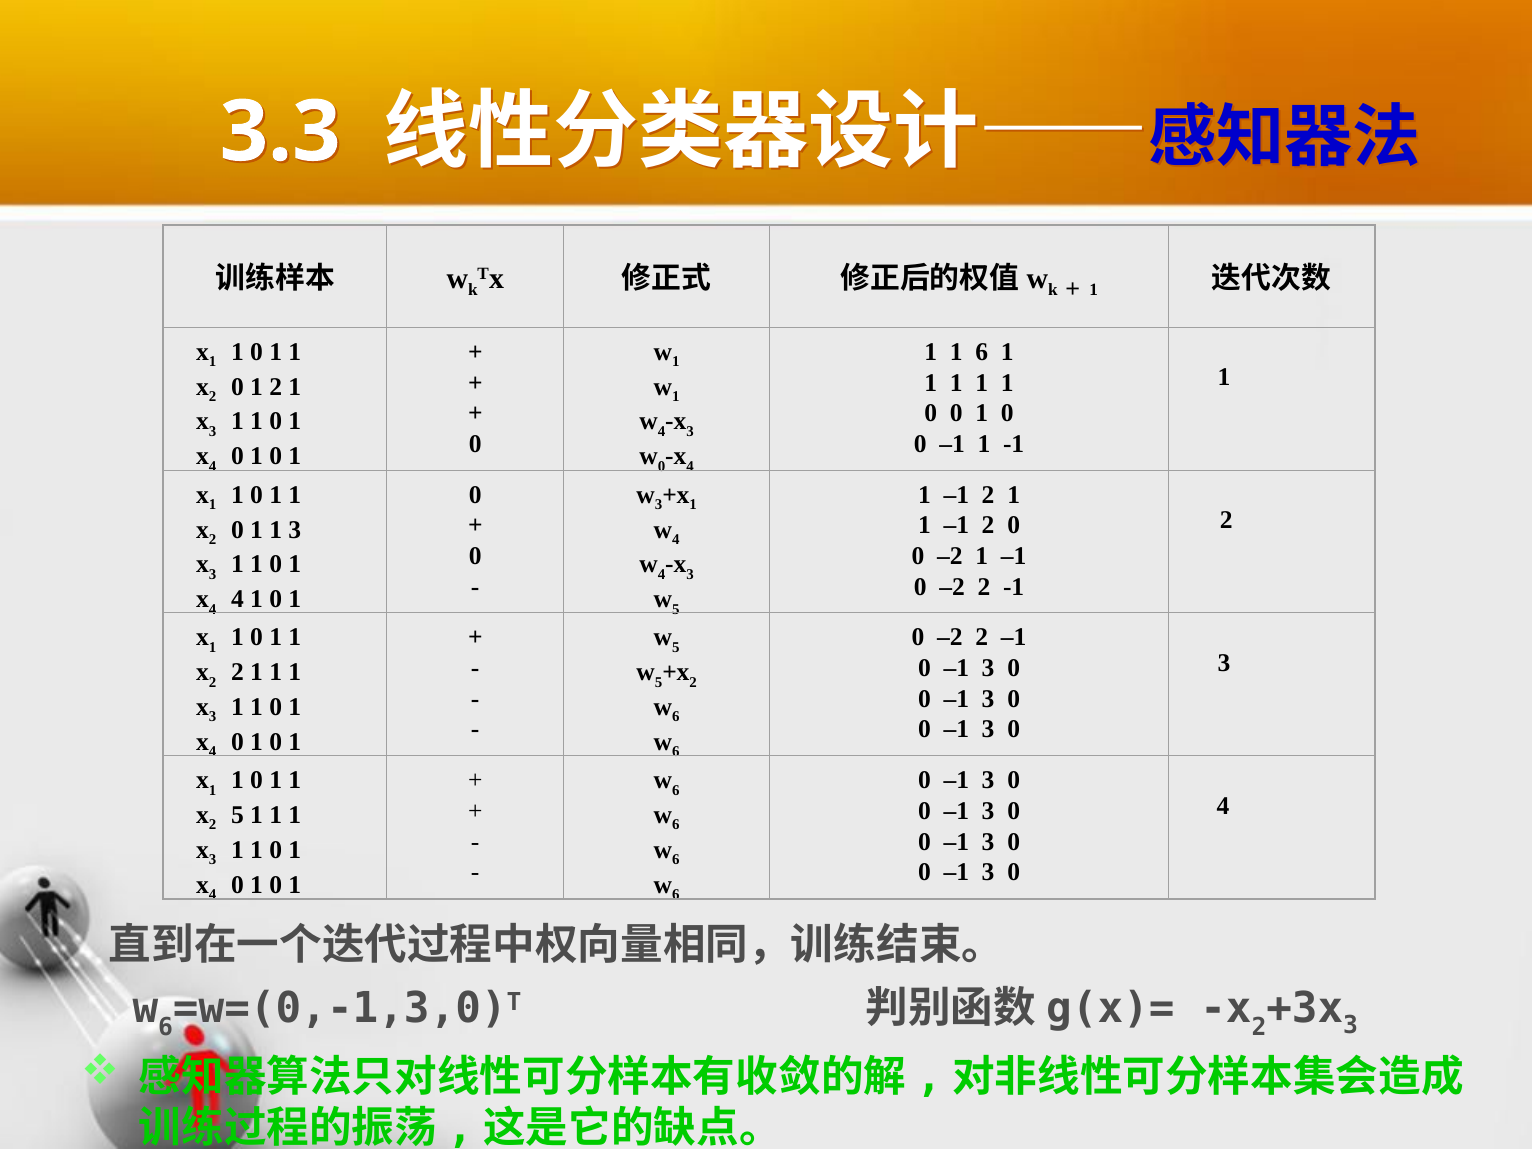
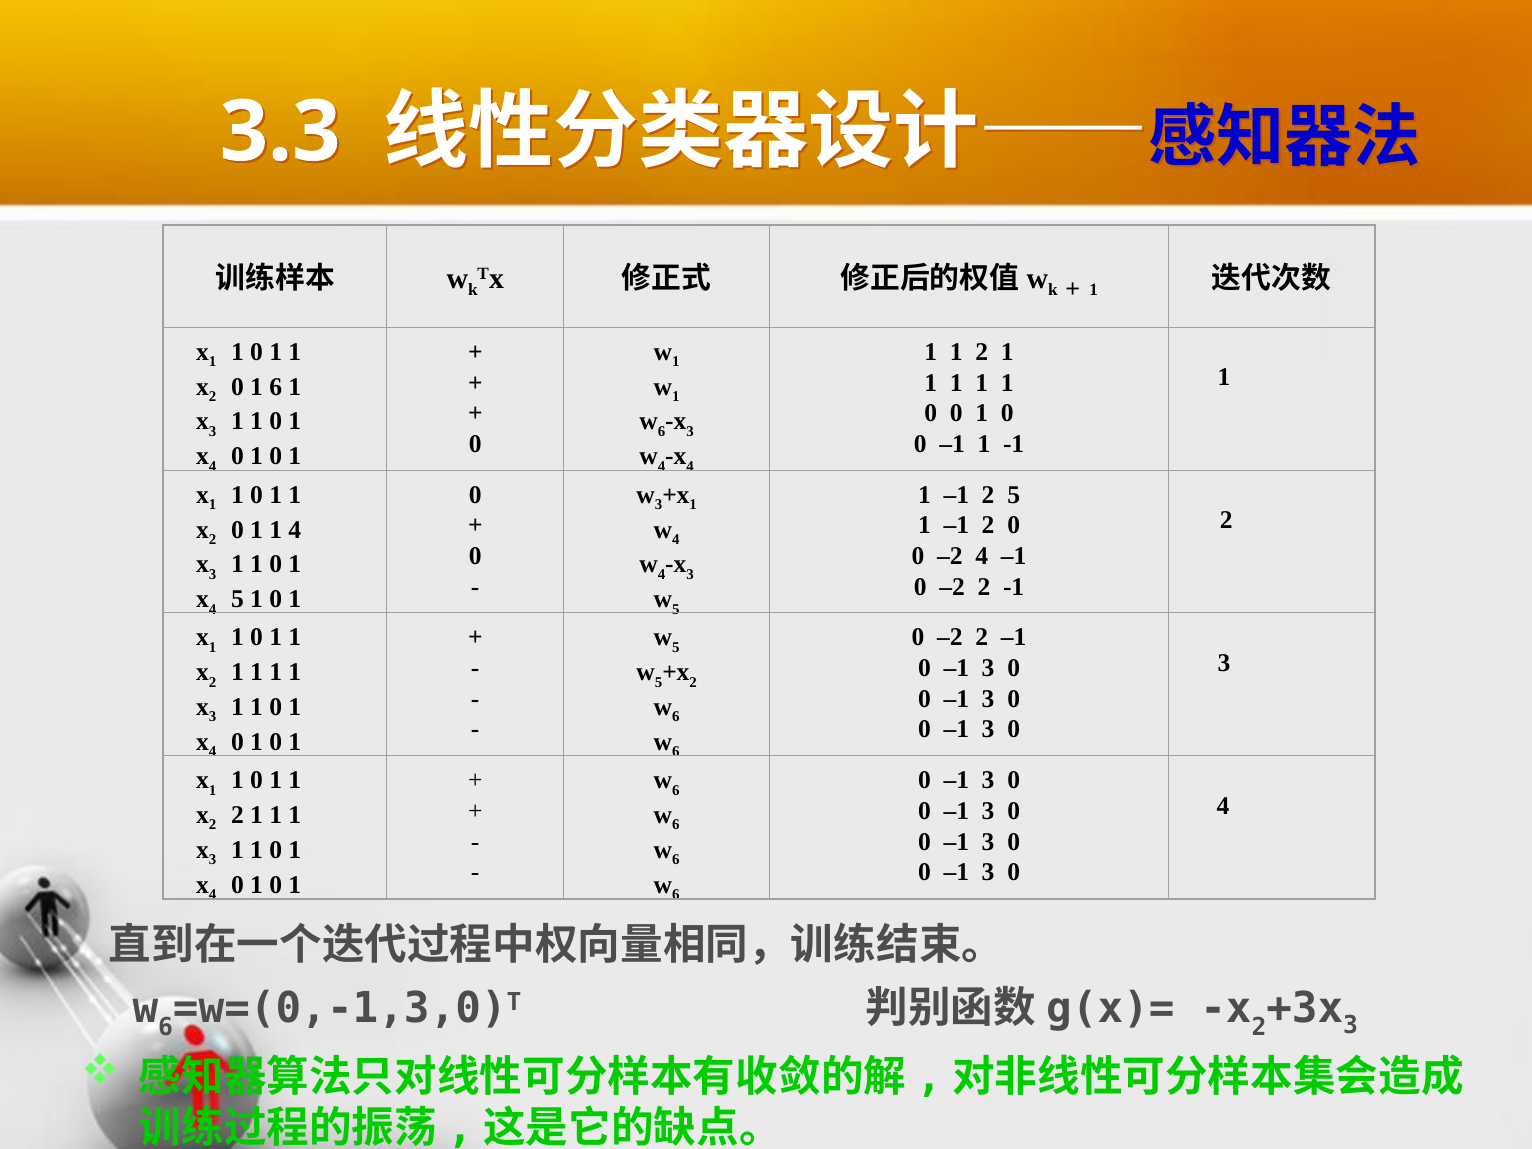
1 6: 6 -> 2
1 2: 2 -> 6
4 at (662, 431): 4 -> 6
0 at (662, 466): 0 -> 4
–1 2 1: 1 -> 5
1 3: 3 -> 4
–2 1: 1 -> 4
4 4: 4 -> 5
2 at (237, 672): 2 -> 1
2 5: 5 -> 2
